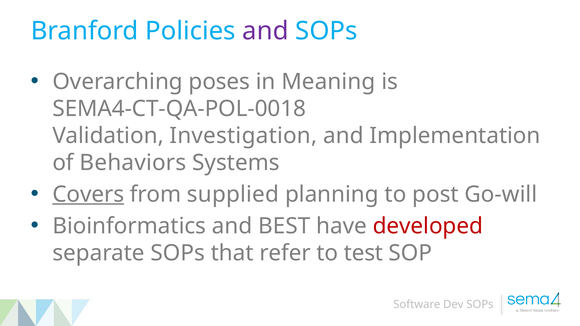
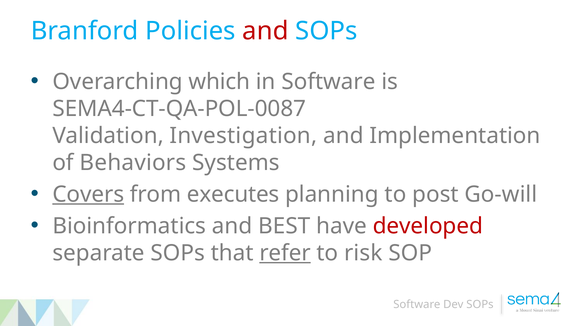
and at (265, 31) colour: purple -> red
poses: poses -> which
in Meaning: Meaning -> Software
SEMA4-CT-QA-POL-0018: SEMA4-CT-QA-POL-0018 -> SEMA4-CT-QA-POL-0087
supplied: supplied -> executes
refer underline: none -> present
test: test -> risk
